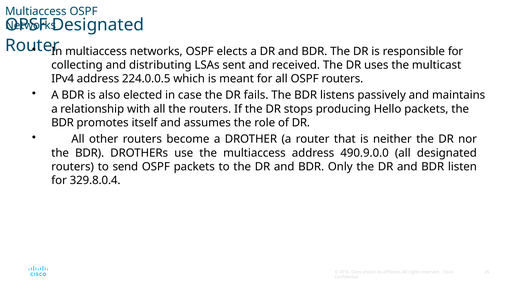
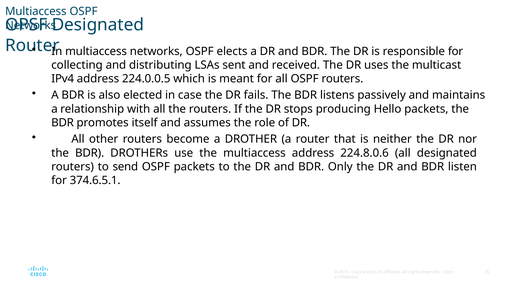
490.9.0.0: 490.9.0.0 -> 224.8.0.6
329.8.0.4: 329.8.0.4 -> 374.6.5.1
